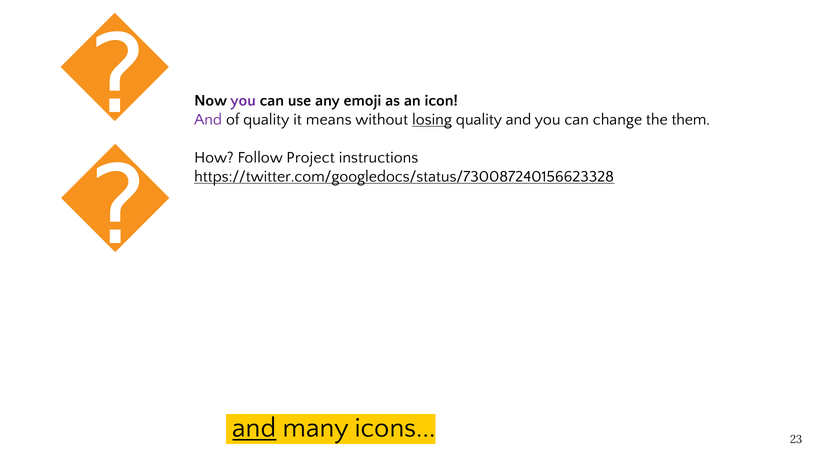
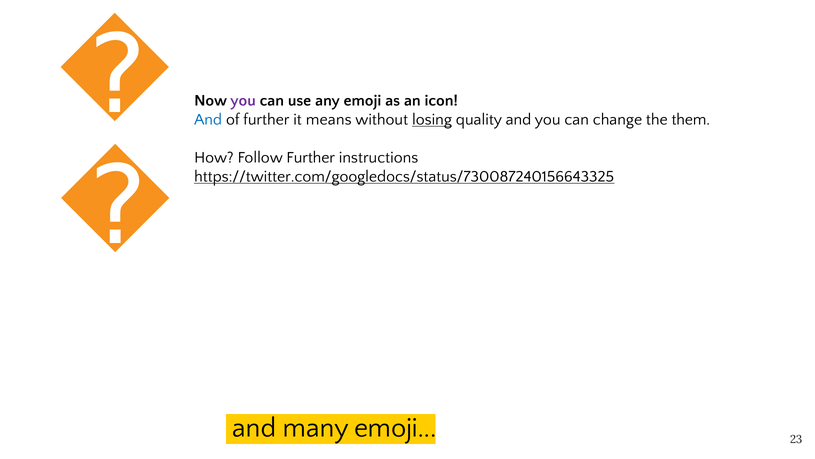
And at (208, 119) colour: purple -> blue
of quality: quality -> further
Follow Project: Project -> Further
https://twitter.com/googledocs/status/730087240156623328: https://twitter.com/googledocs/status/730087240156623328 -> https://twitter.com/googledocs/status/730087240156643325
and at (254, 428) underline: present -> none
many icons: icons -> emoji
